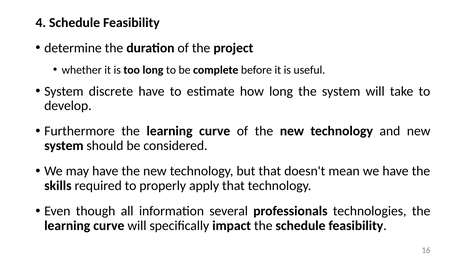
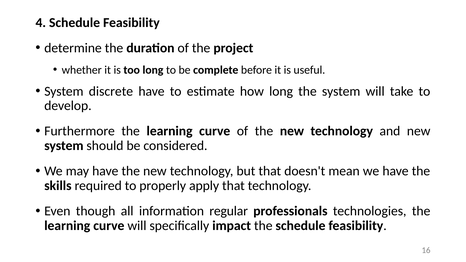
several: several -> regular
